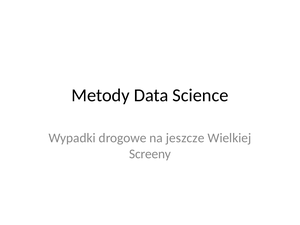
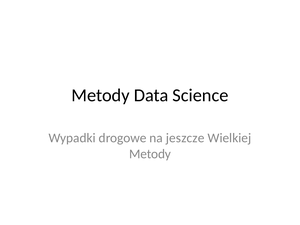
Screeny at (150, 154): Screeny -> Metody
